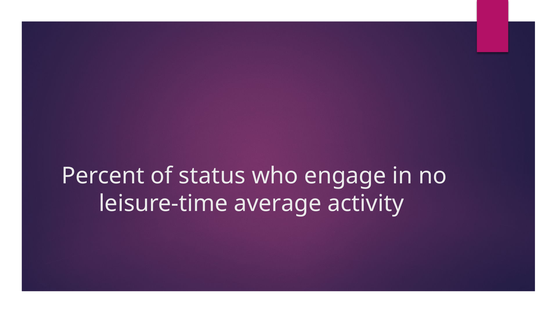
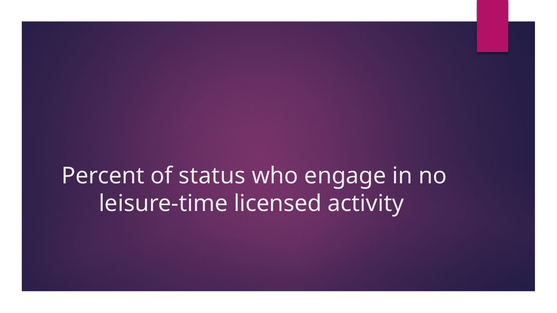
average: average -> licensed
